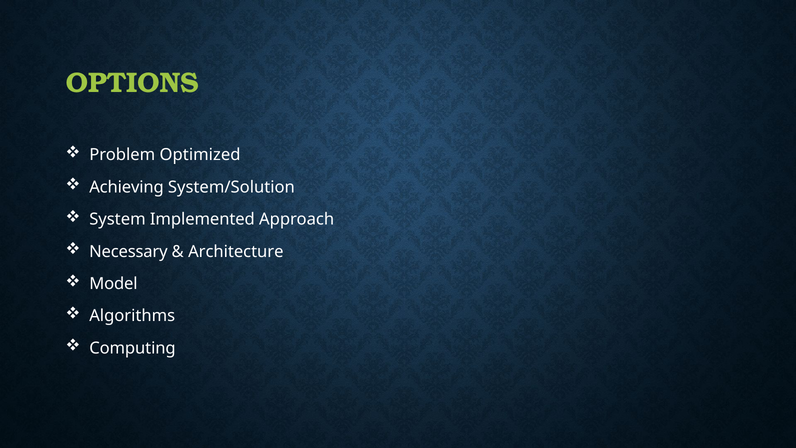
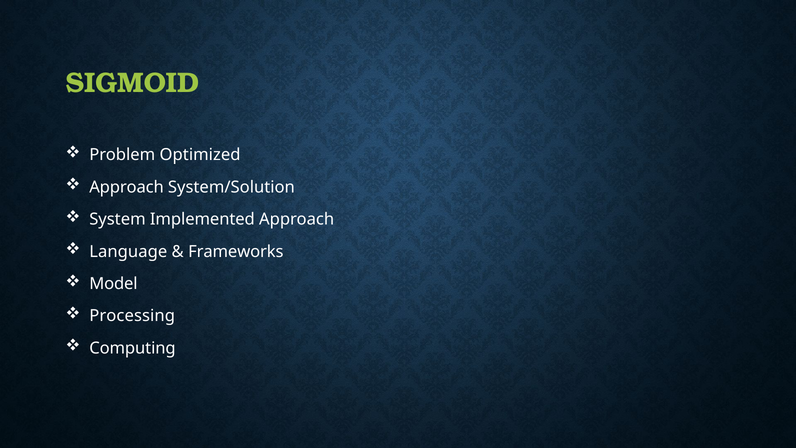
OPTIONS: OPTIONS -> SIGMOID
Achieving at (127, 187): Achieving -> Approach
Necessary: Necessary -> Language
Architecture: Architecture -> Frameworks
Algorithms: Algorithms -> Processing
